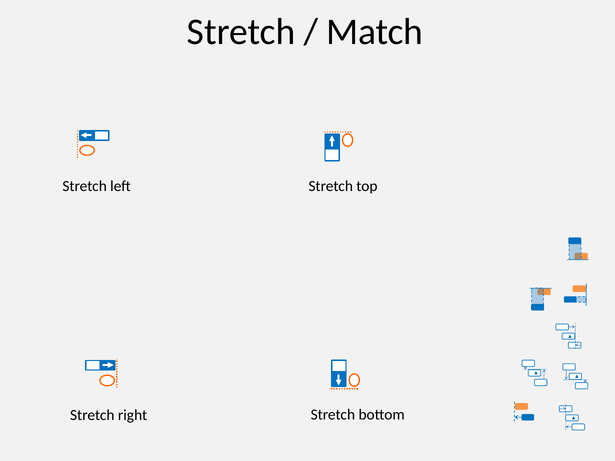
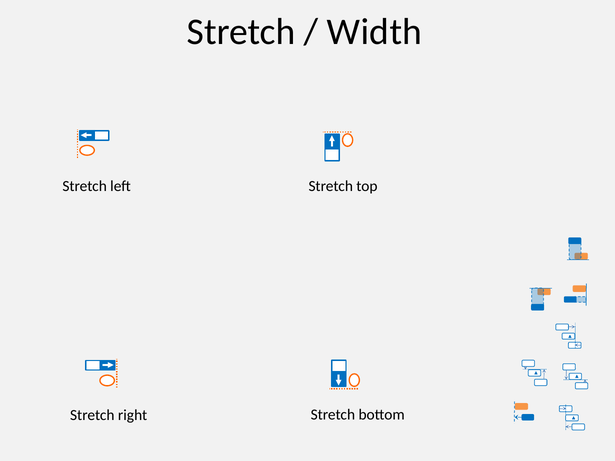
Match: Match -> Width
